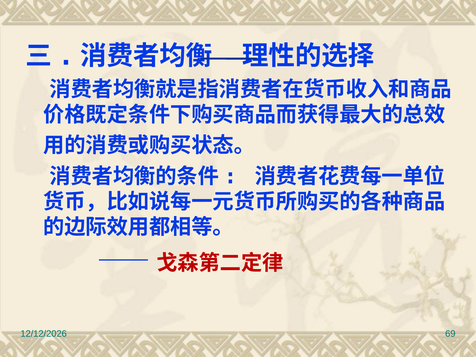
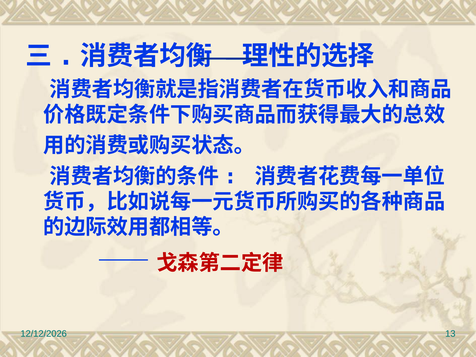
69: 69 -> 13
